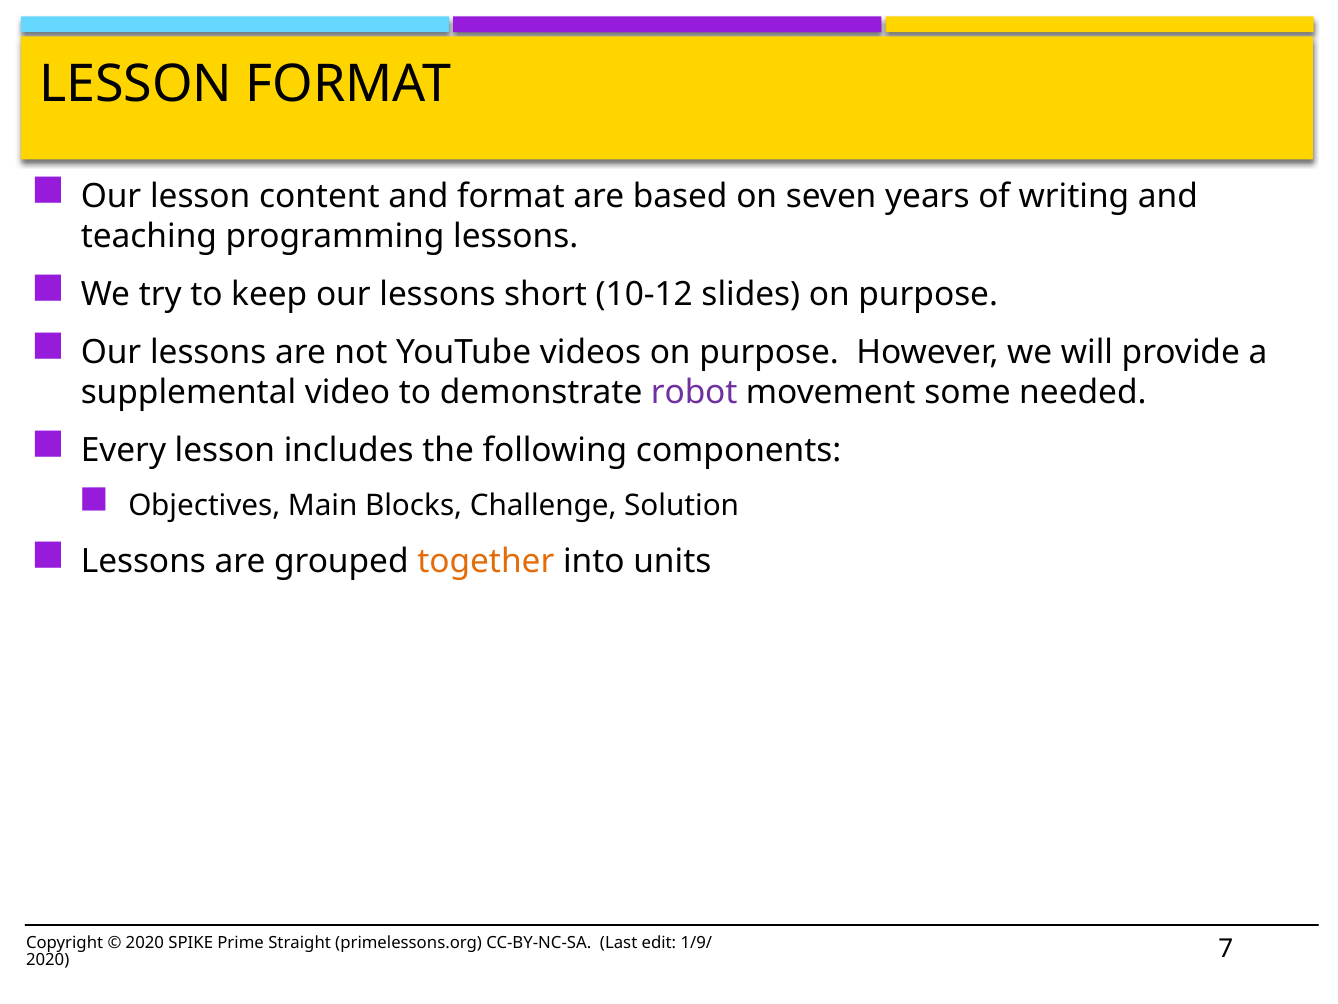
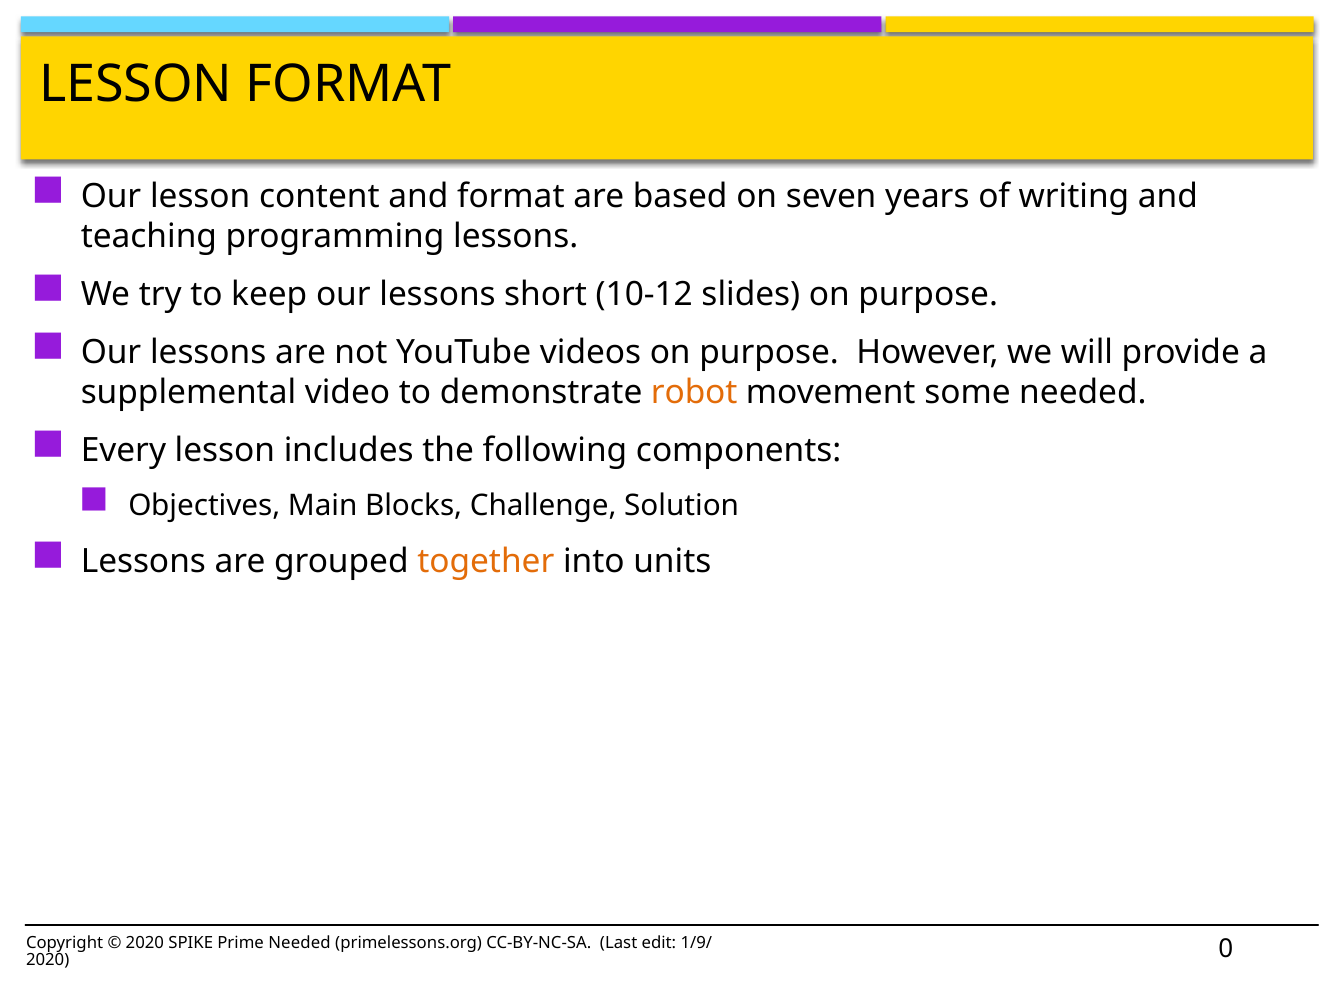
robot colour: purple -> orange
Prime Straight: Straight -> Needed
7: 7 -> 0
